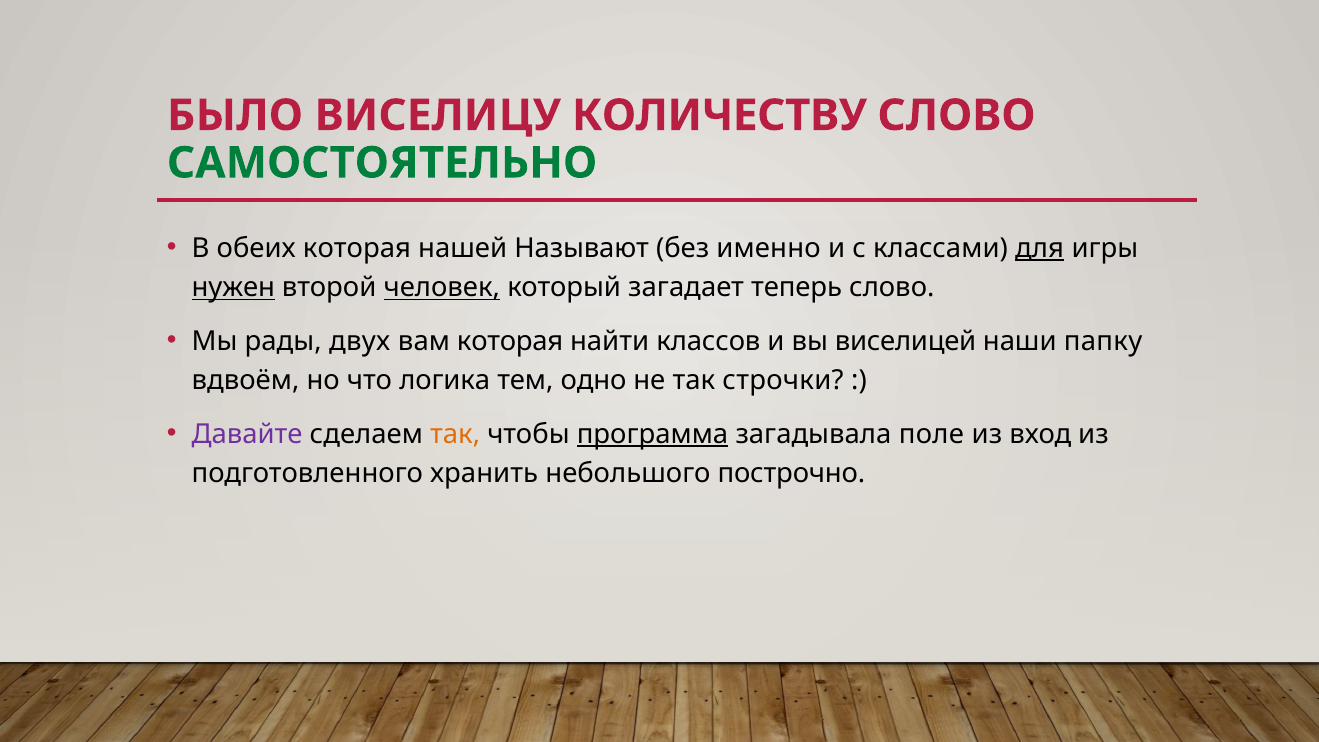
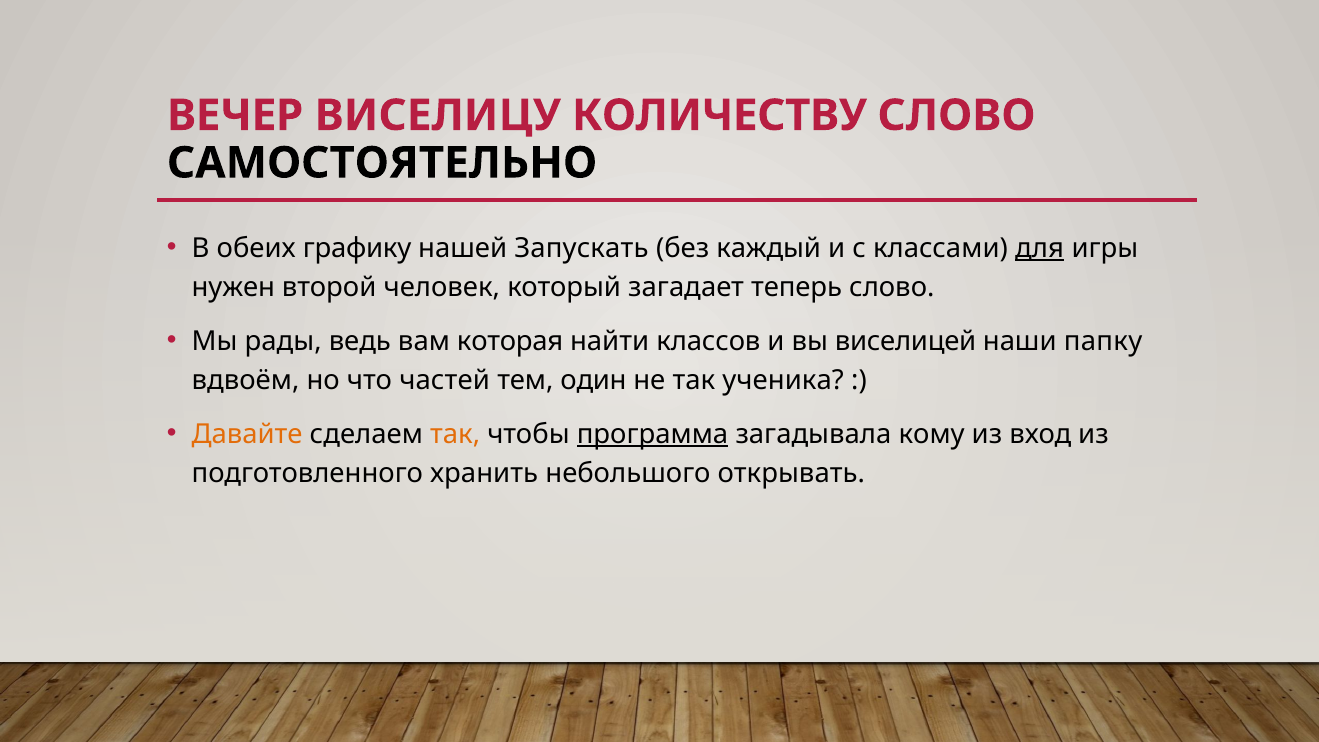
БЫЛО: БЫЛО -> ВЕЧЕР
САМОСТОЯТЕЛЬНО colour: green -> black
обеих которая: которая -> графику
Называют: Называют -> Запускать
именно: именно -> каждый
нужен underline: present -> none
человек underline: present -> none
двух: двух -> ведь
логика: логика -> частей
одно: одно -> один
строчки: строчки -> ученика
Давайте colour: purple -> orange
поле: поле -> кому
построчно: построчно -> открывать
